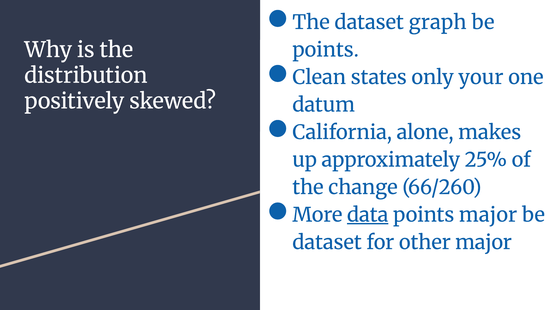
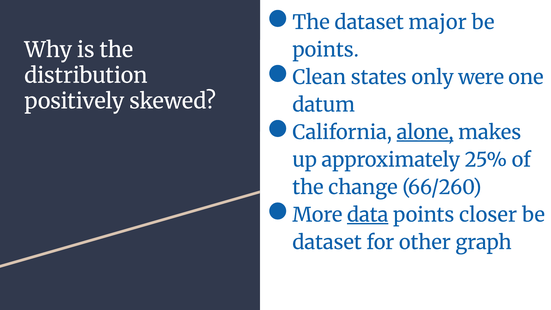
graph: graph -> major
your: your -> were
alone underline: none -> present
points major: major -> closer
other major: major -> graph
